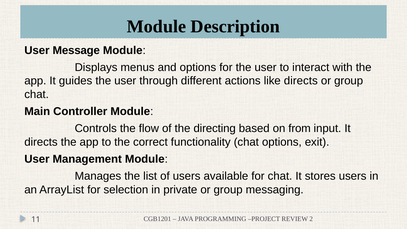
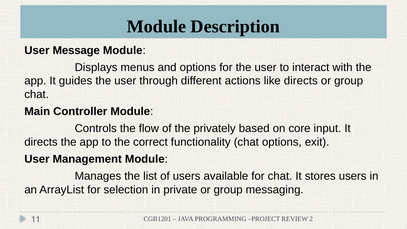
directing: directing -> privately
from: from -> core
